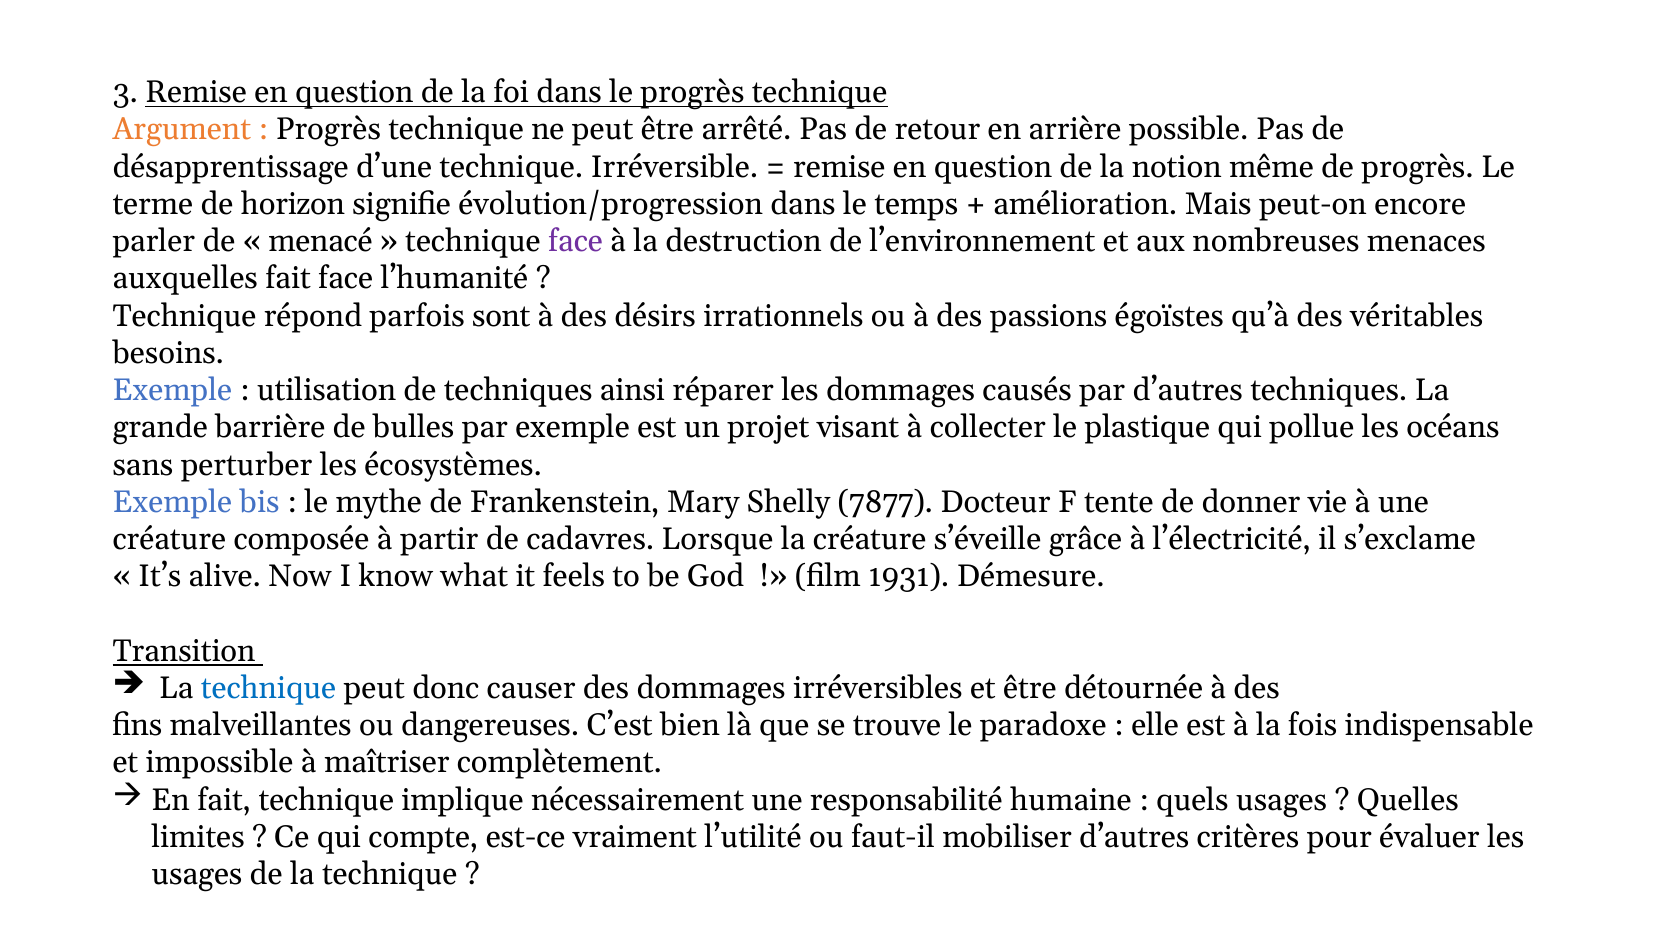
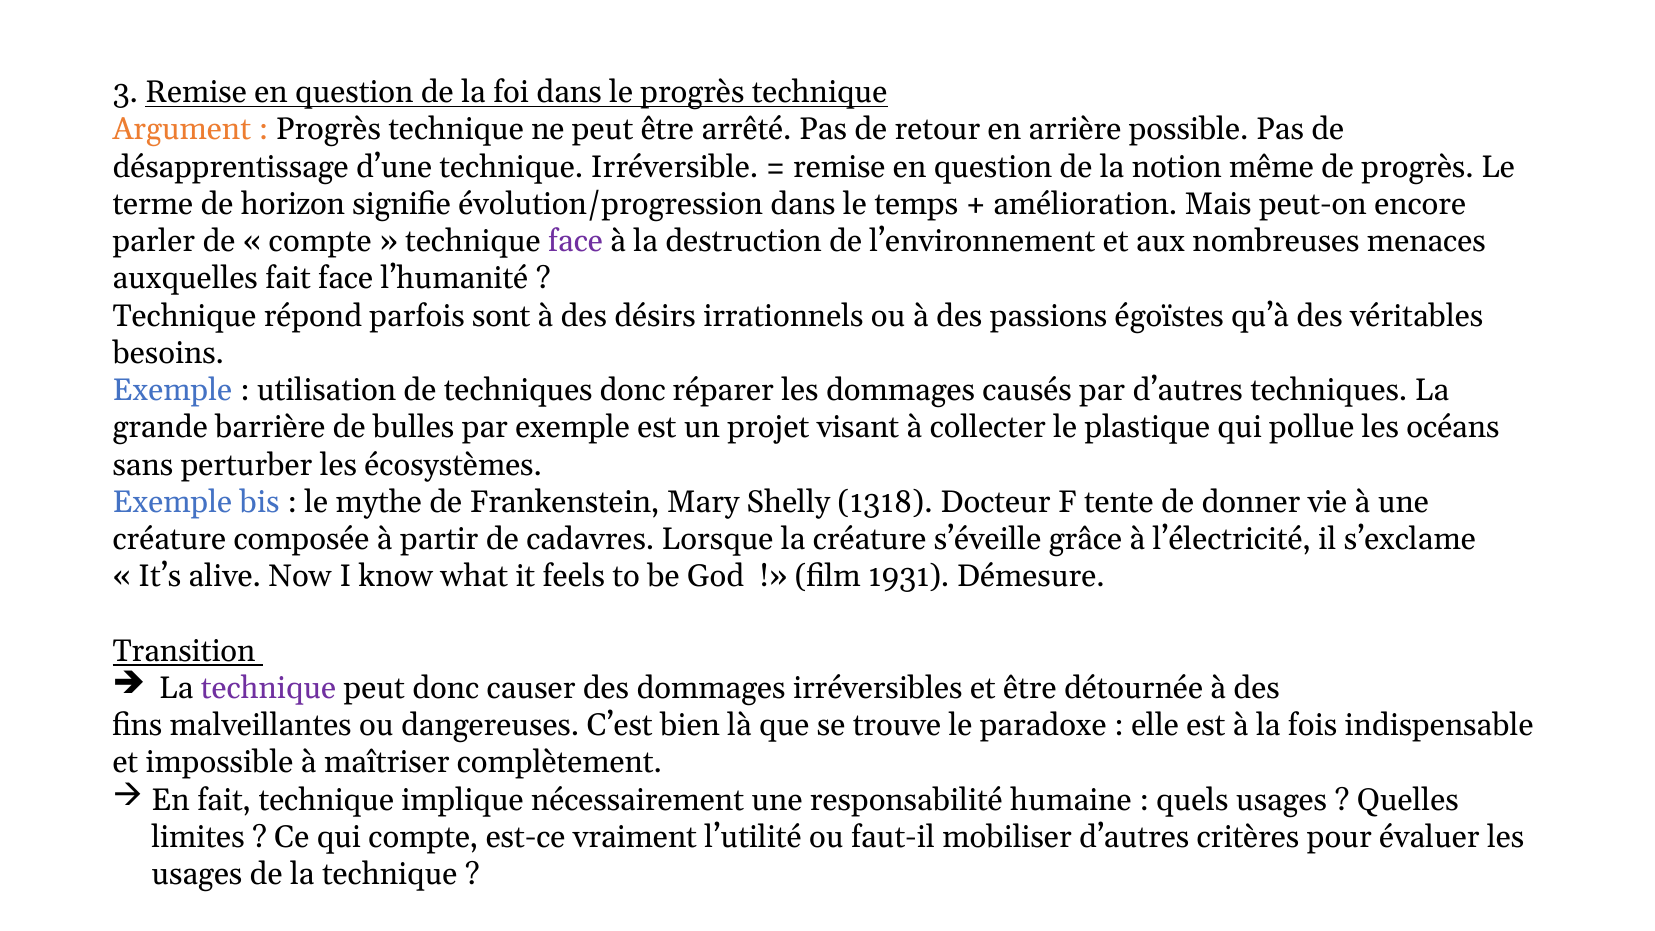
menacé at (320, 241): menacé -> compte
techniques ainsi: ainsi -> donc
7877: 7877 -> 1318
technique at (269, 688) colour: blue -> purple
